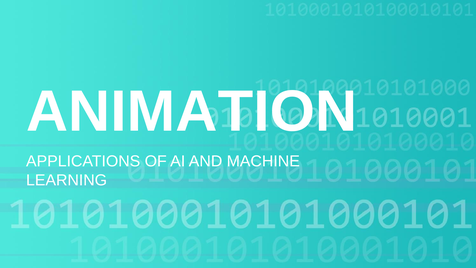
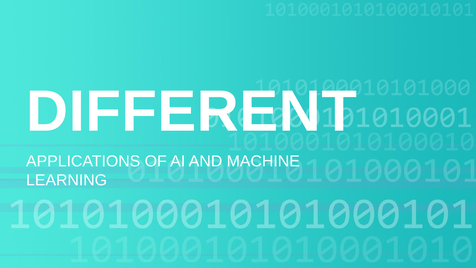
ANIMATION: ANIMATION -> DIFFERENT
